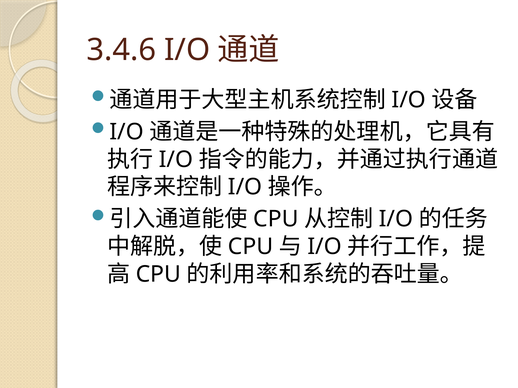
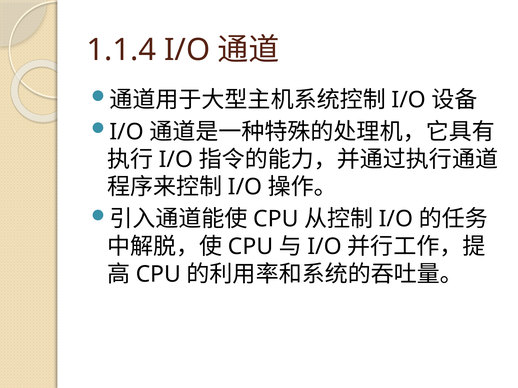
3.4.6: 3.4.6 -> 1.1.4
